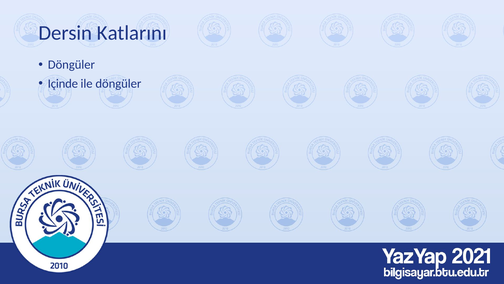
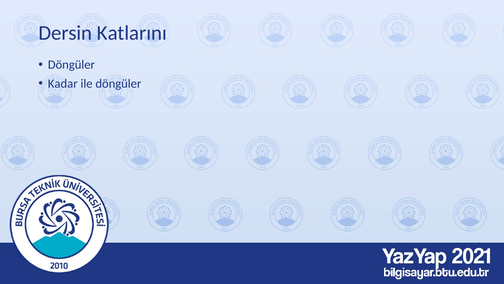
Içinde: Içinde -> Kadar
